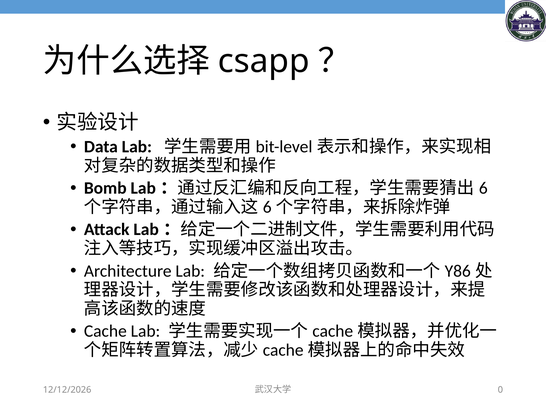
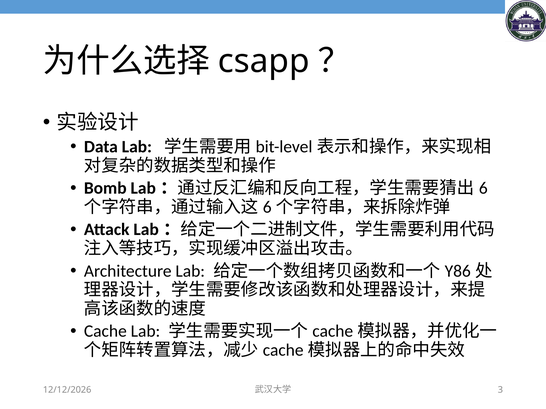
0: 0 -> 3
